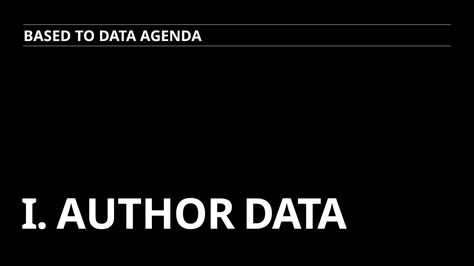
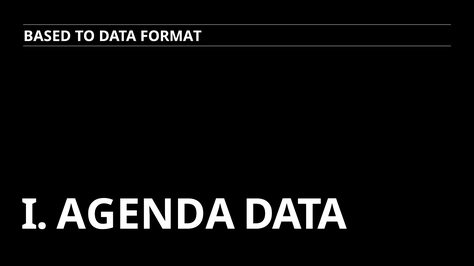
AGENDA: AGENDA -> FORMAT
AUTHOR: AUTHOR -> AGENDA
